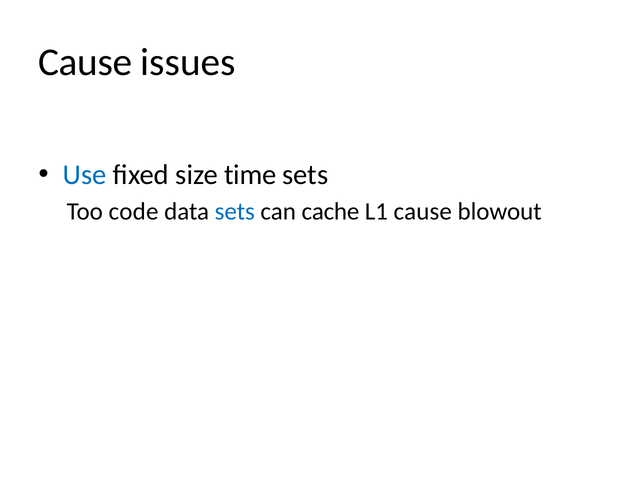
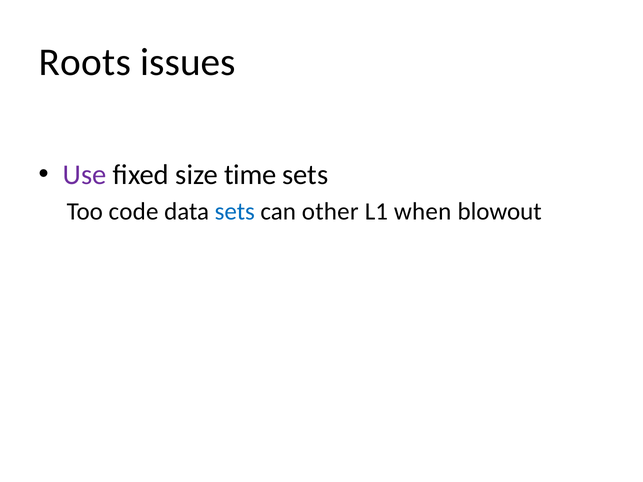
Cause at (85, 62): Cause -> Roots
Use colour: blue -> purple
cache: cache -> other
L1 cause: cause -> when
